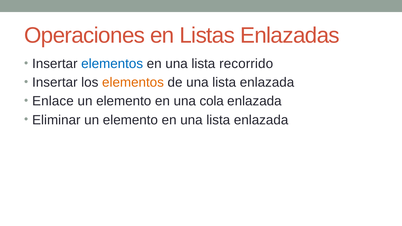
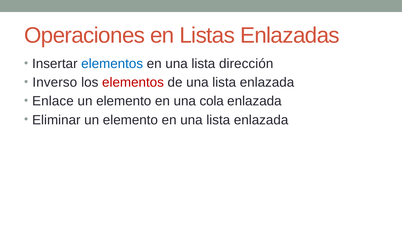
recorrido: recorrido -> dirección
Insertar at (55, 83): Insertar -> Inverso
elementos at (133, 83) colour: orange -> red
